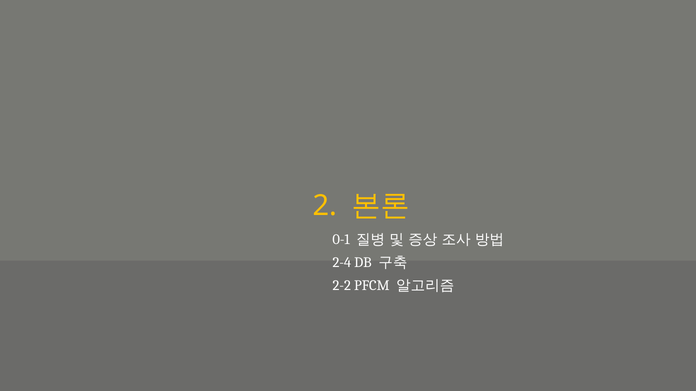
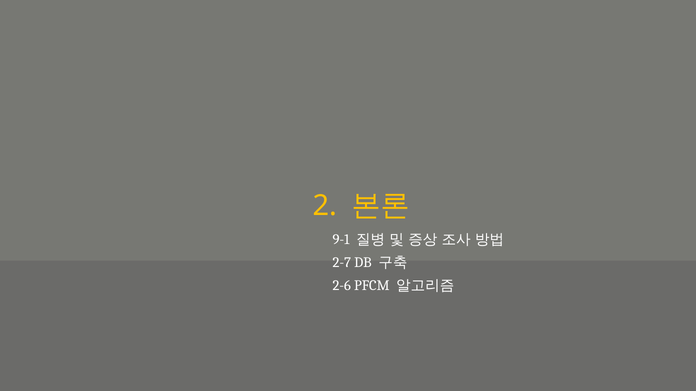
0-1: 0-1 -> 9-1
2-4: 2-4 -> 2-7
2-2: 2-2 -> 2-6
